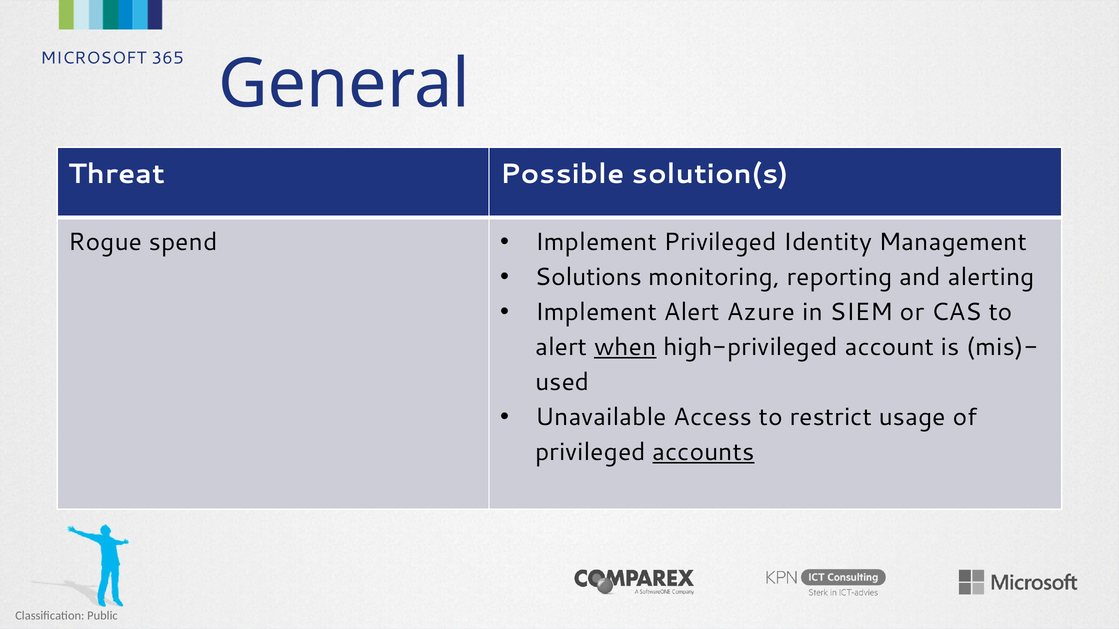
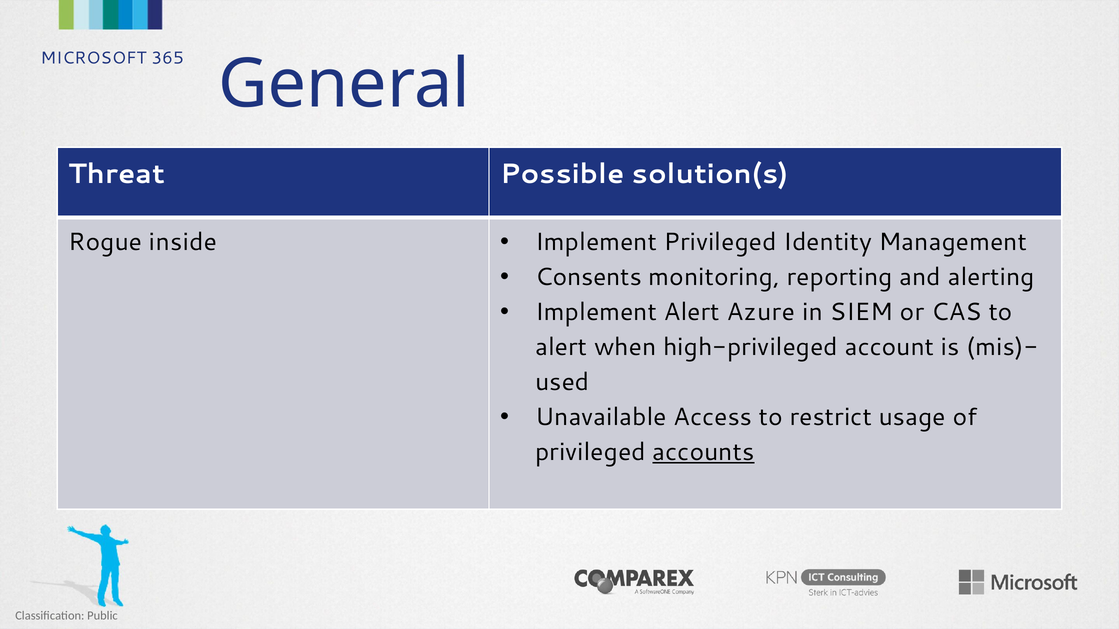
spend: spend -> inside
Solutions: Solutions -> Consents
when underline: present -> none
